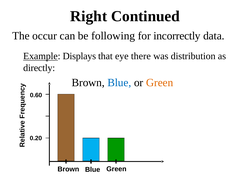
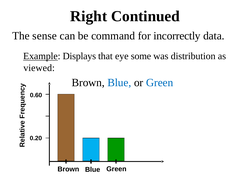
occur: occur -> sense
following: following -> command
there: there -> some
directly: directly -> viewed
Green at (160, 82) colour: orange -> blue
